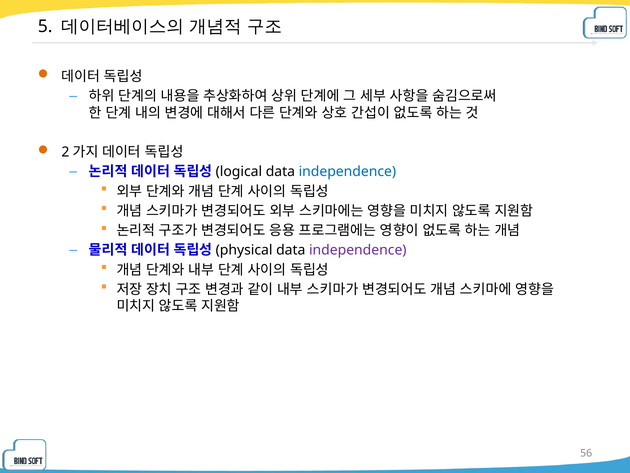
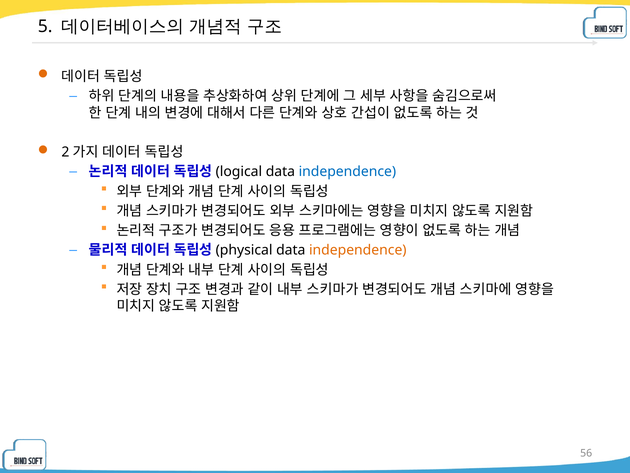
independence at (358, 250) colour: purple -> orange
